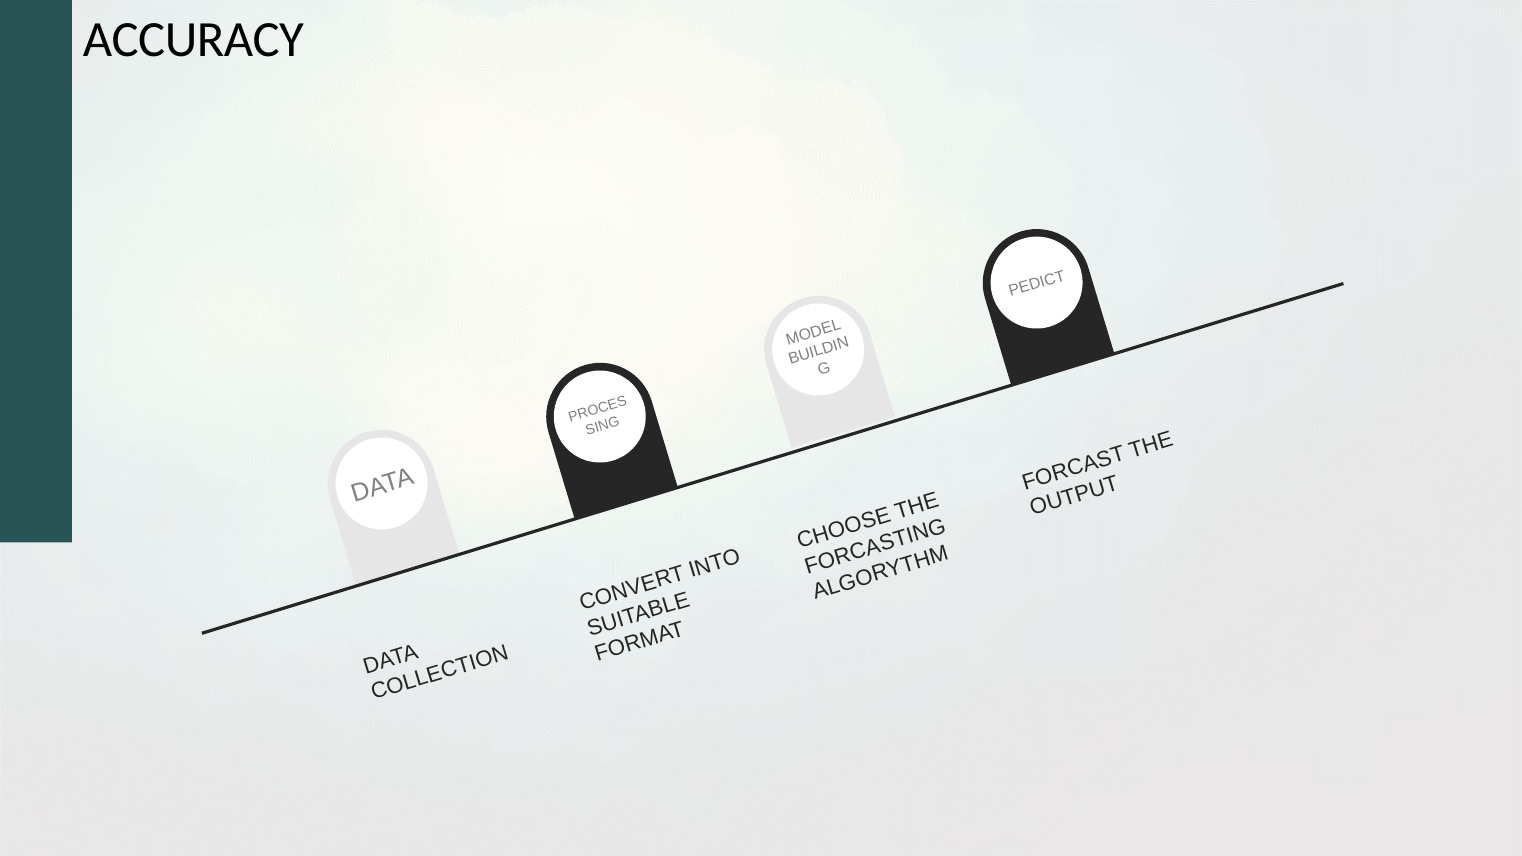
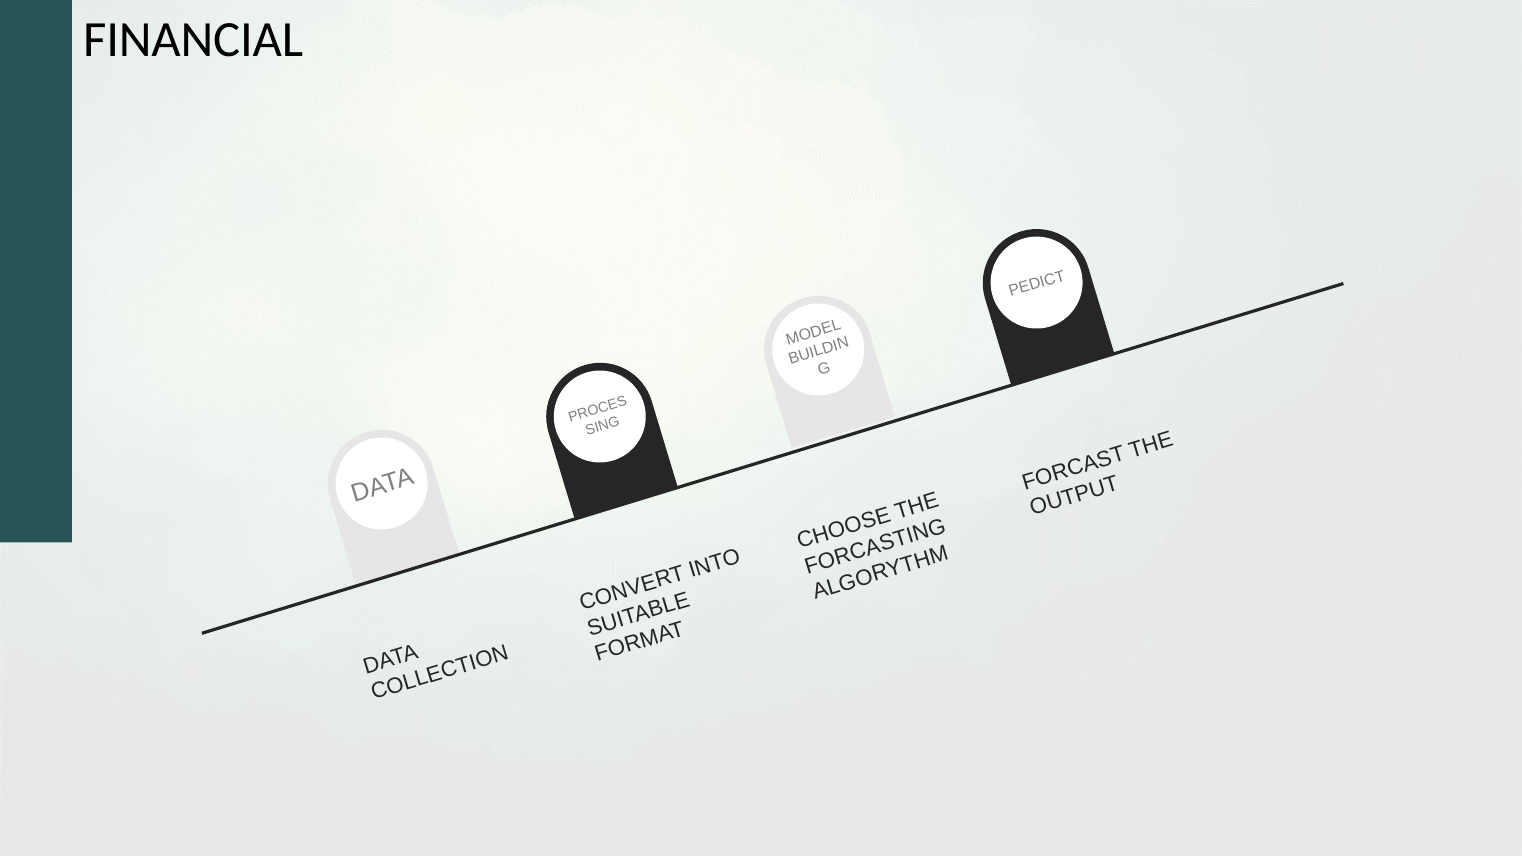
ACCURACY: ACCURACY -> FINANCIAL
